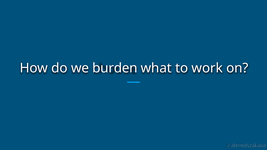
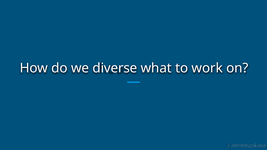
burden: burden -> diverse
